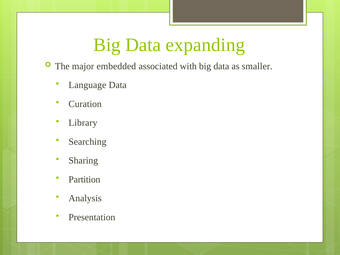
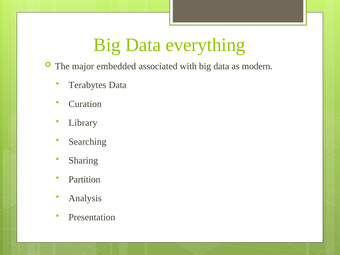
expanding: expanding -> everything
smaller: smaller -> modern
Language: Language -> Terabytes
